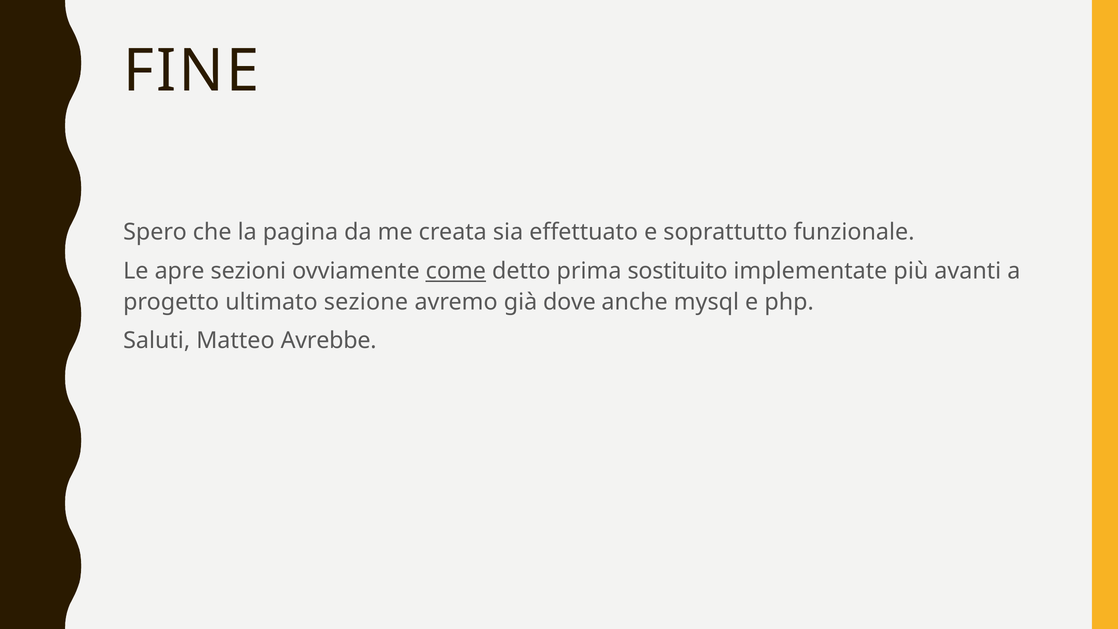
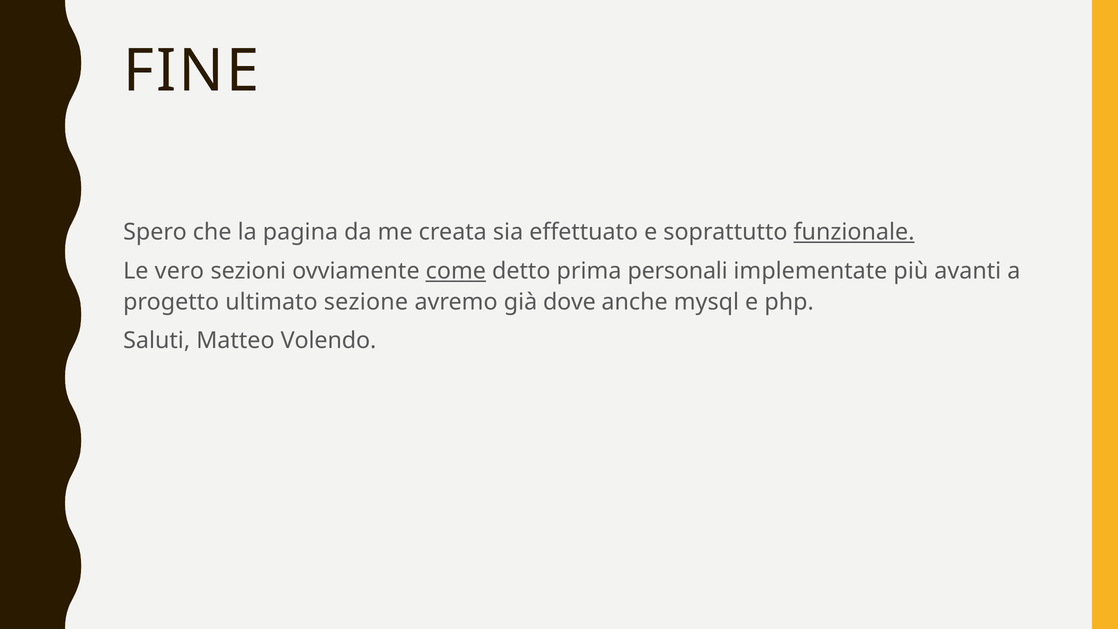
funzionale underline: none -> present
apre: apre -> vero
sostituito: sostituito -> personali
Avrebbe: Avrebbe -> Volendo
